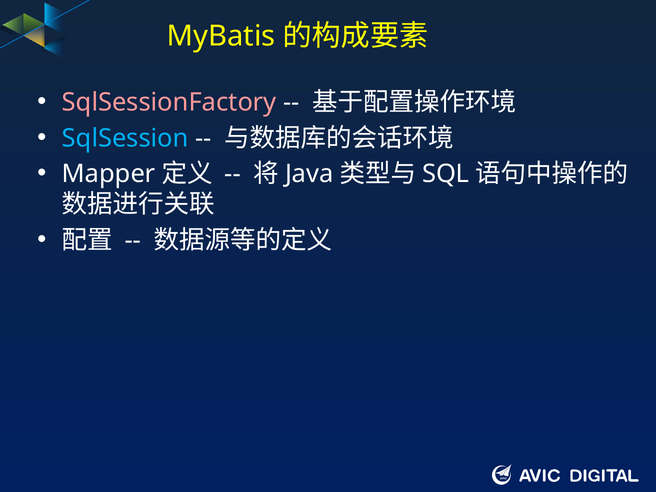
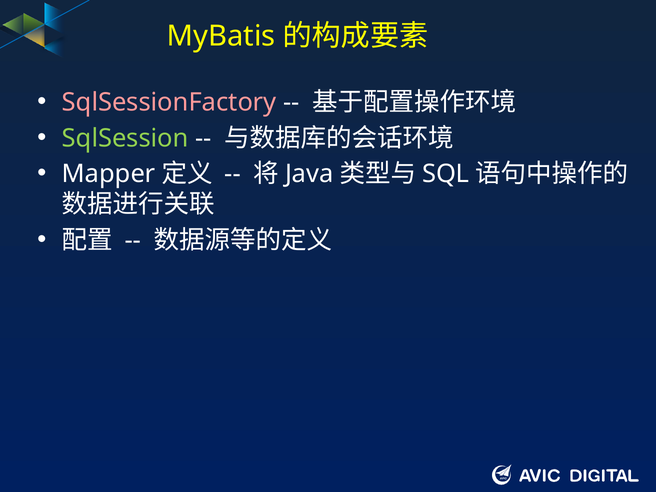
SqlSession colour: light blue -> light green
